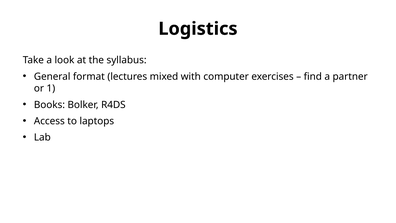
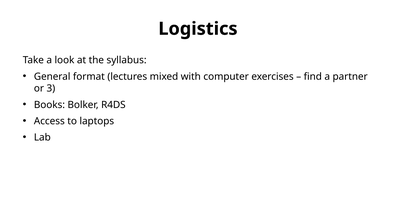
1: 1 -> 3
